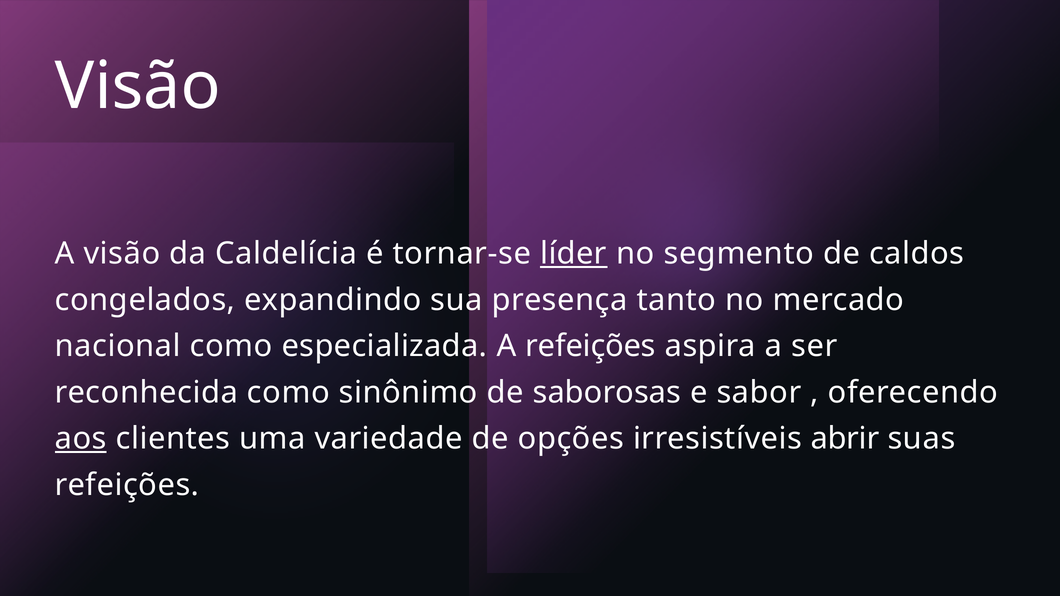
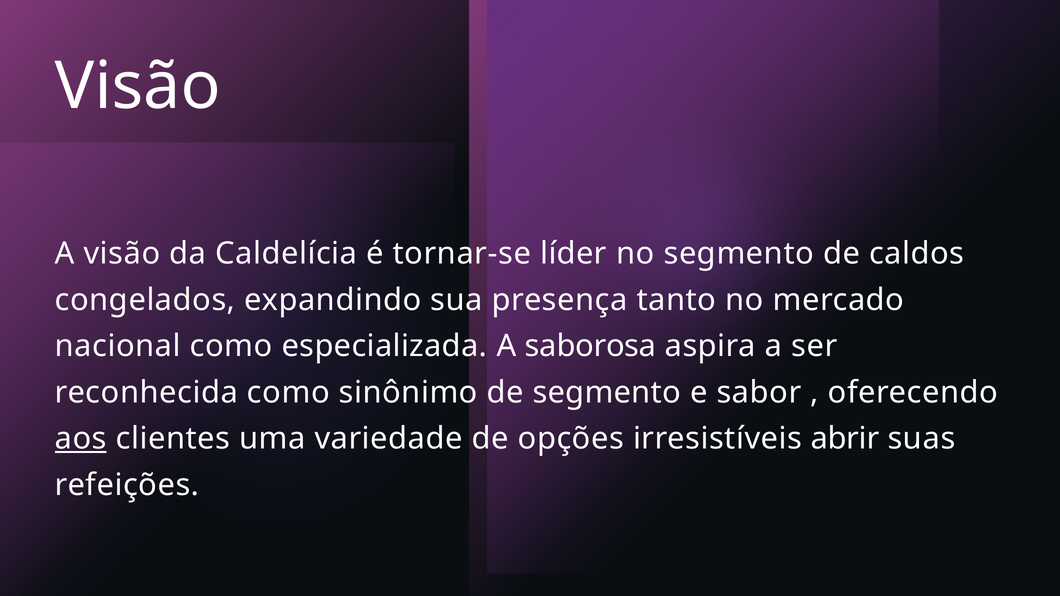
líder underline: present -> none
A refeições: refeições -> saborosa
de saborosas: saborosas -> segmento
